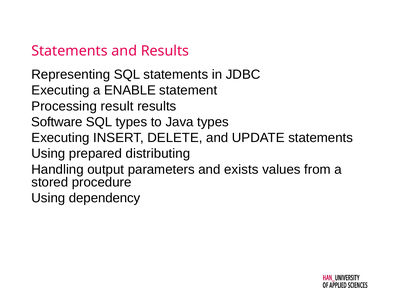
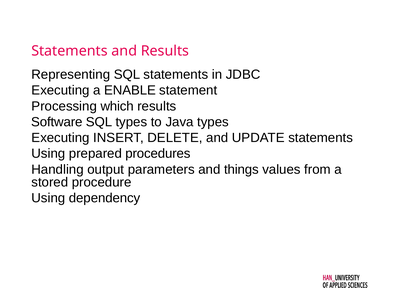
result: result -> which
distributing: distributing -> procedures
exists: exists -> things
